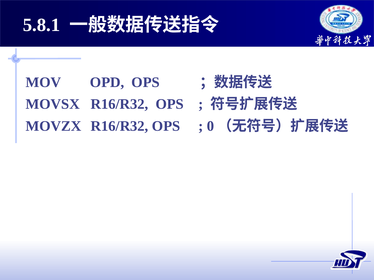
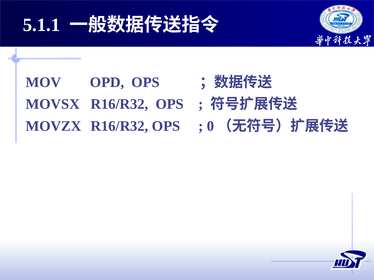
5.8.1: 5.8.1 -> 5.1.1
